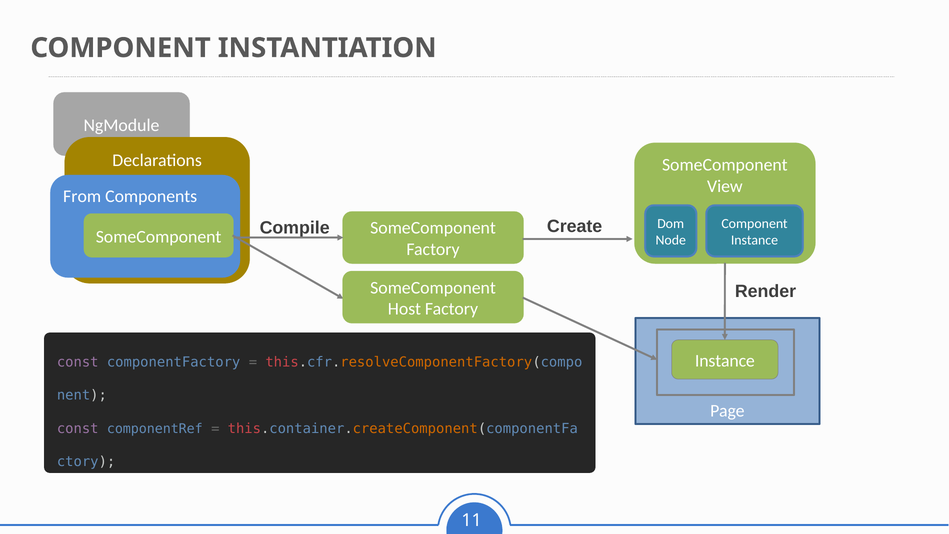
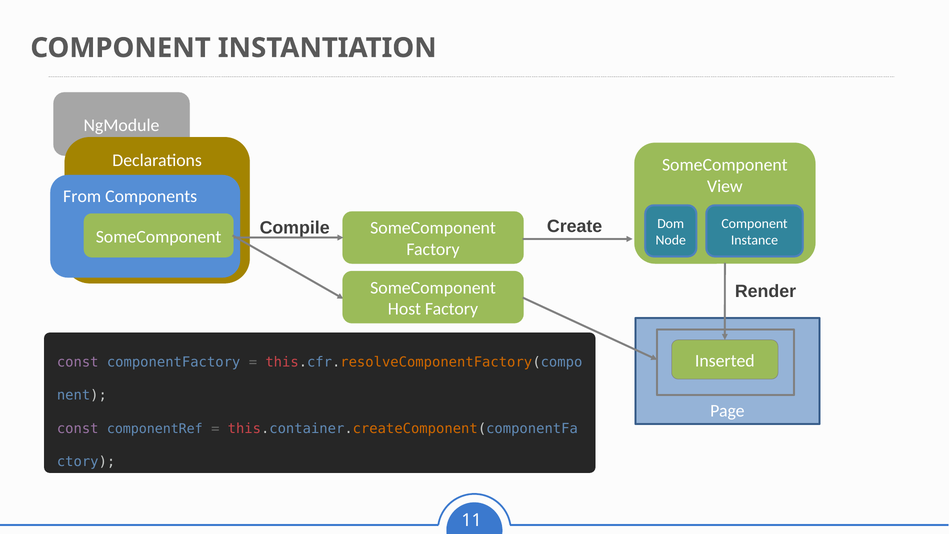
Instance at (725, 360): Instance -> Inserted
